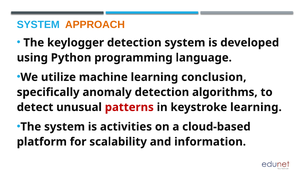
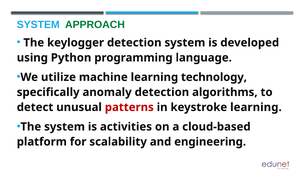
APPROACH colour: orange -> green
conclusion: conclusion -> technology
information: information -> engineering
